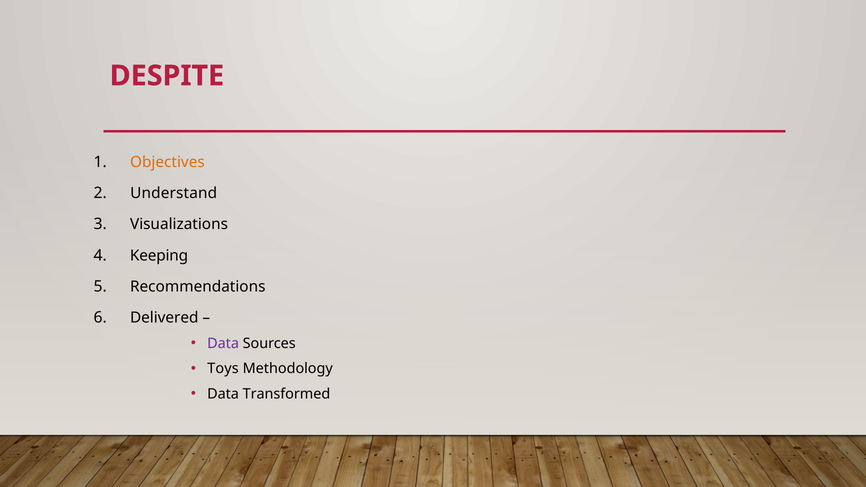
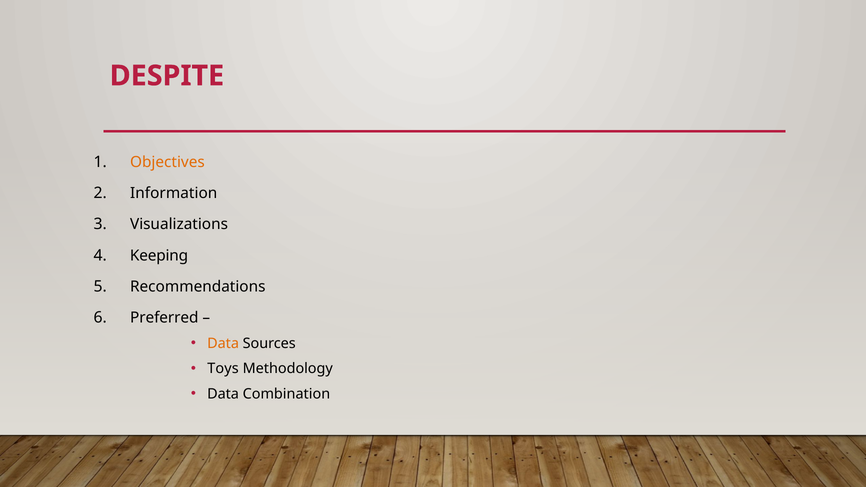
Understand: Understand -> Information
Delivered: Delivered -> Preferred
Data at (223, 344) colour: purple -> orange
Transformed: Transformed -> Combination
